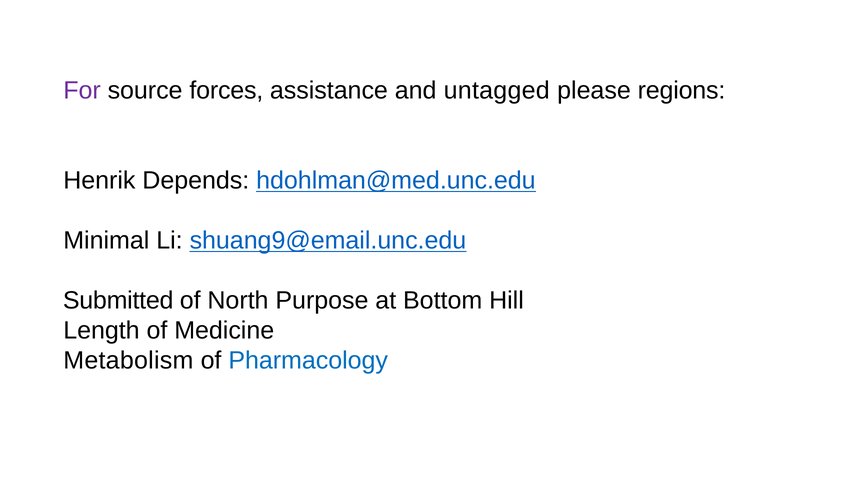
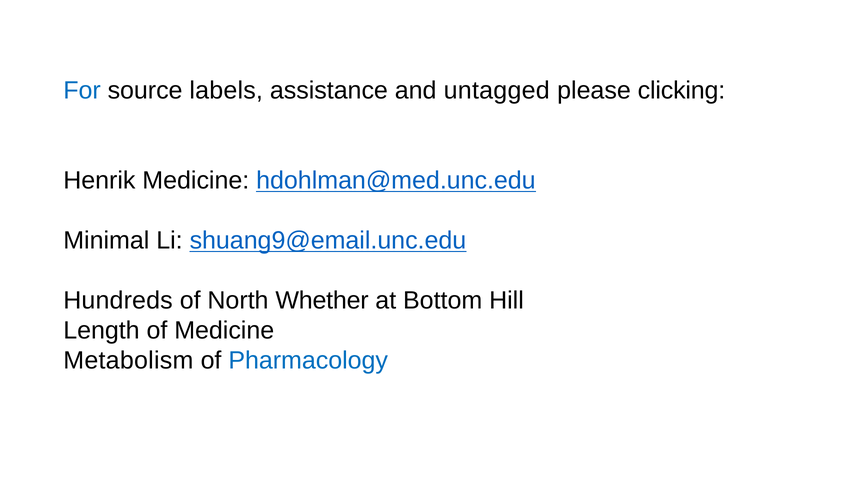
For colour: purple -> blue
forces: forces -> labels
regions: regions -> clicking
Henrik Depends: Depends -> Medicine
Submitted: Submitted -> Hundreds
Purpose: Purpose -> Whether
